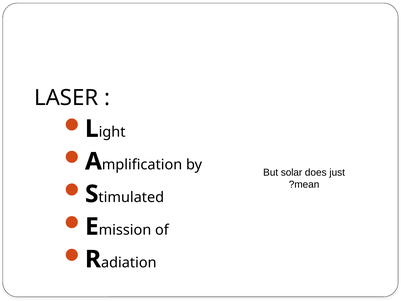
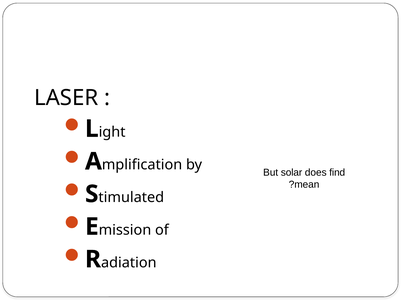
just: just -> find
